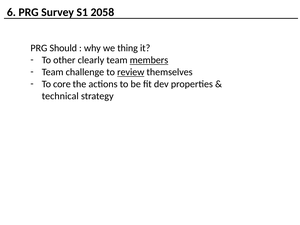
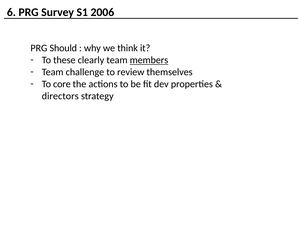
2058: 2058 -> 2006
thing: thing -> think
other: other -> these
review underline: present -> none
technical: technical -> directors
